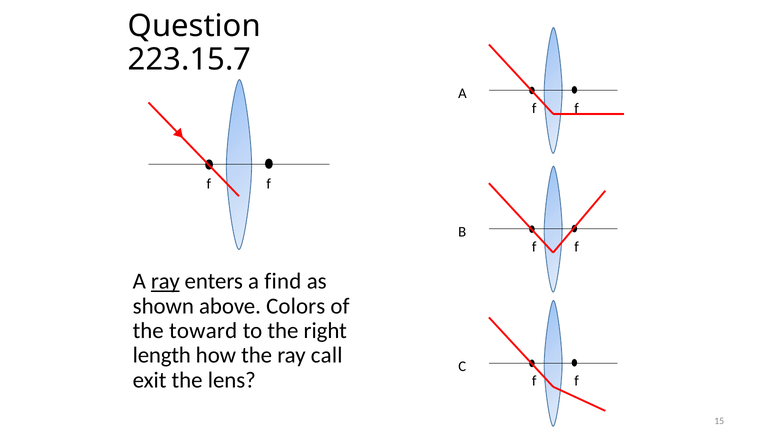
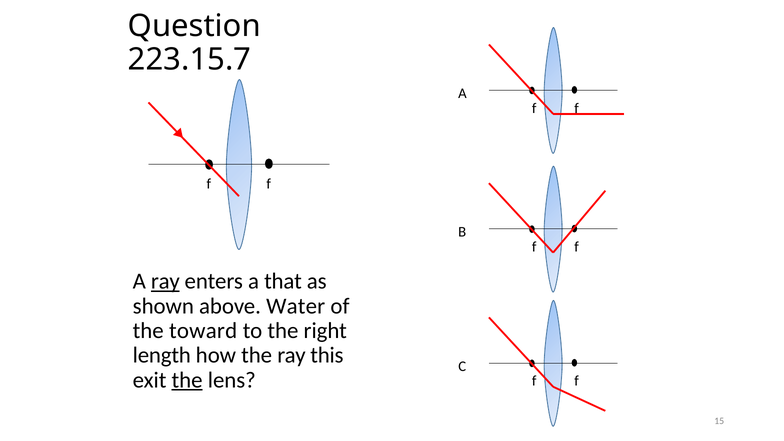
find: find -> that
Colors: Colors -> Water
call: call -> this
the at (187, 380) underline: none -> present
